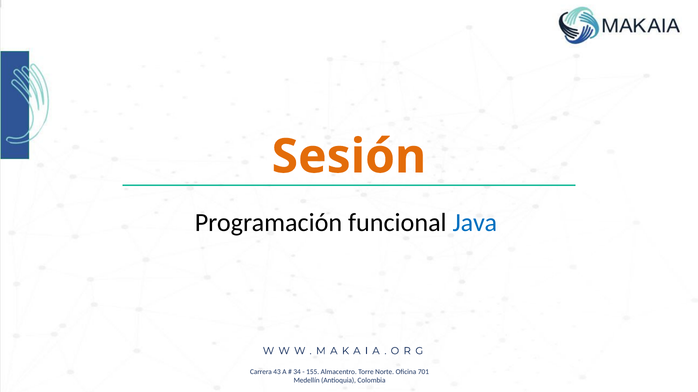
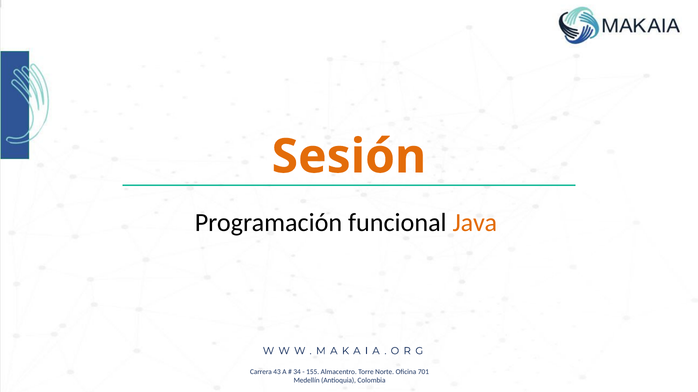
Java colour: blue -> orange
